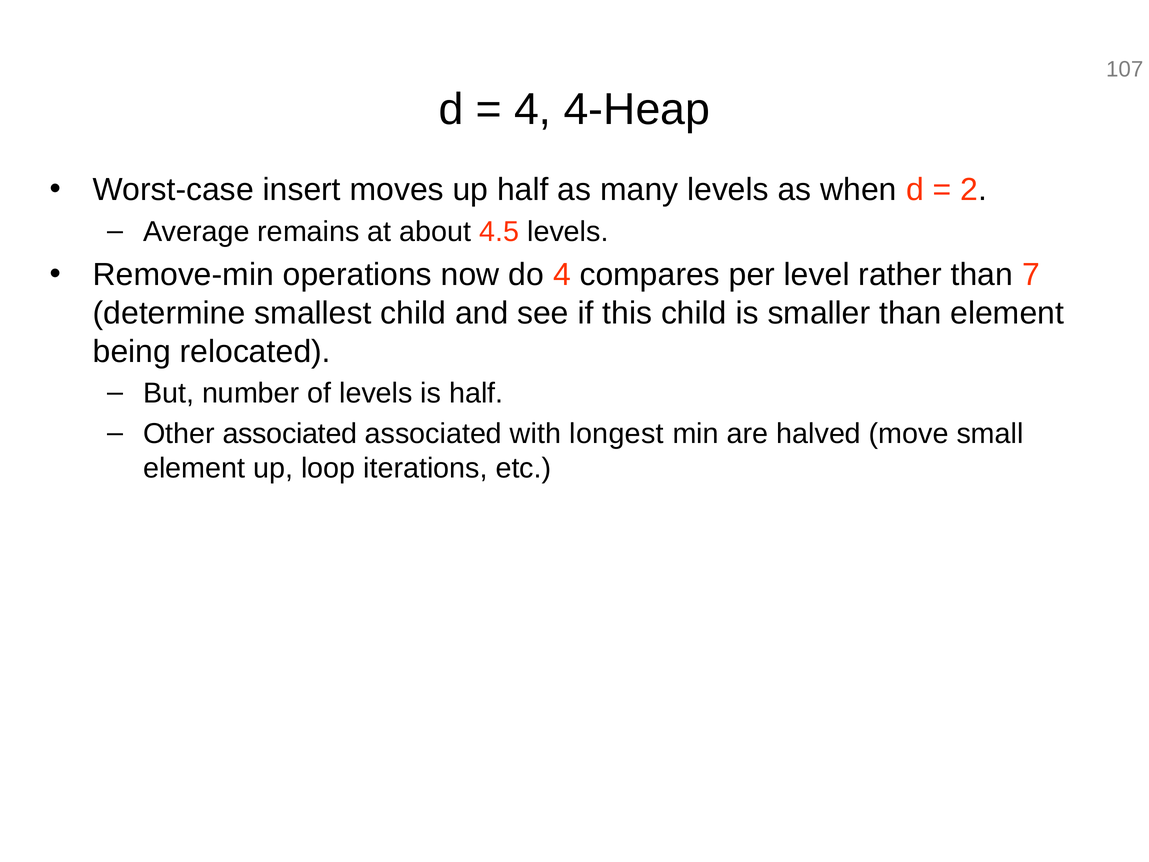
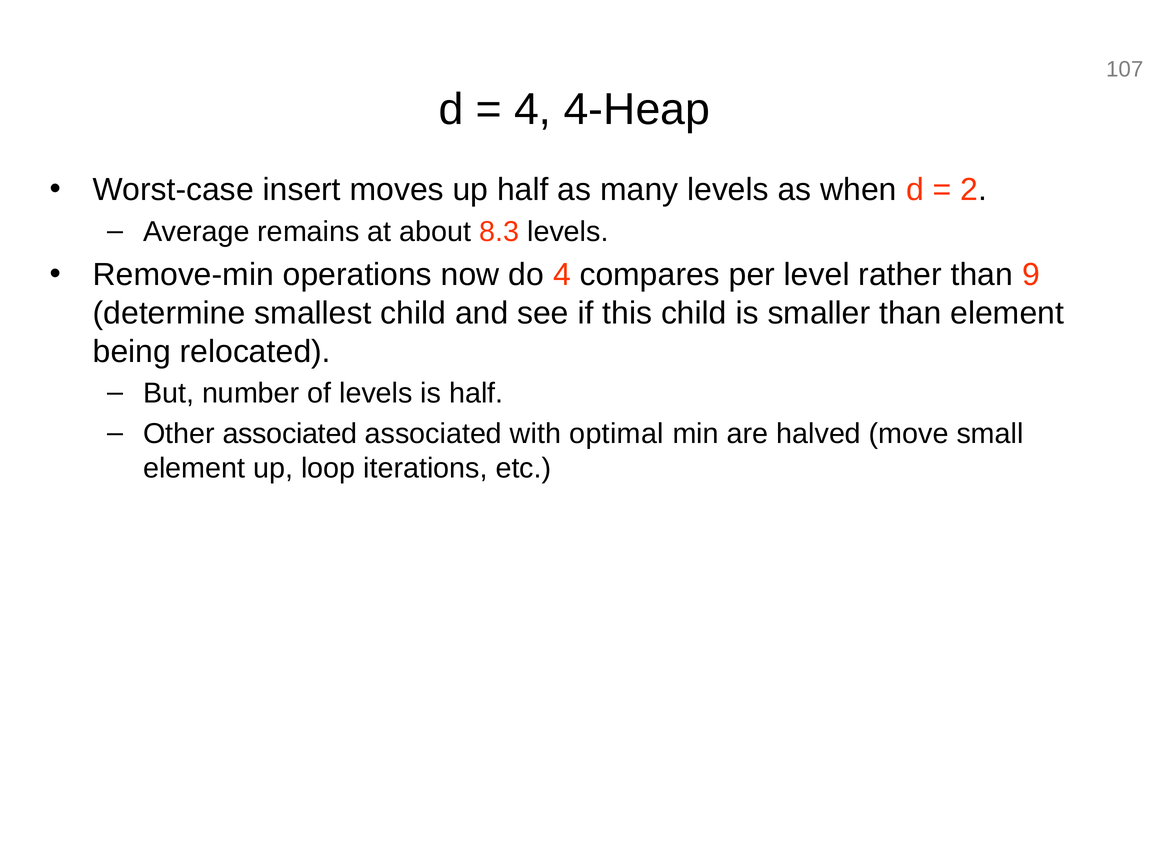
4.5: 4.5 -> 8.3
7: 7 -> 9
longest: longest -> optimal
